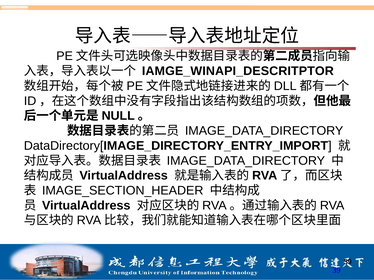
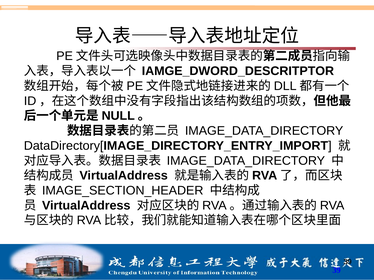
IAMGE_WINAPI_DESCRITPTOR: IAMGE_WINAPI_DESCRITPTOR -> IAMGE_DWORD_DESCRITPTOR
